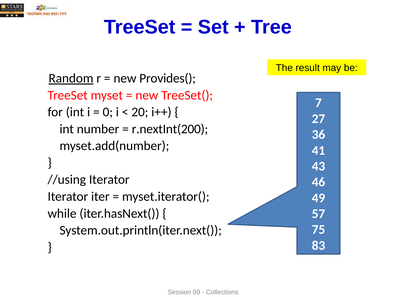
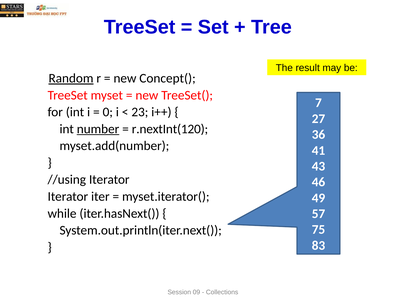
Provides(: Provides( -> Concept(
20: 20 -> 23
number underline: none -> present
r.nextInt(200: r.nextInt(200 -> r.nextInt(120
